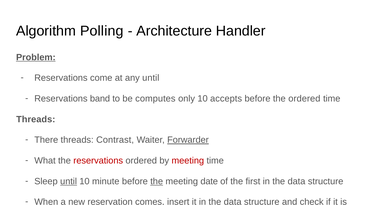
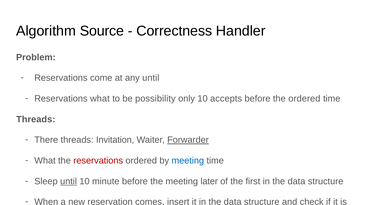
Polling: Polling -> Source
Architecture: Architecture -> Correctness
Problem underline: present -> none
Reservations band: band -> what
computes: computes -> possibility
Contrast: Contrast -> Invitation
meeting at (188, 161) colour: red -> blue
the at (157, 182) underline: present -> none
date: date -> later
